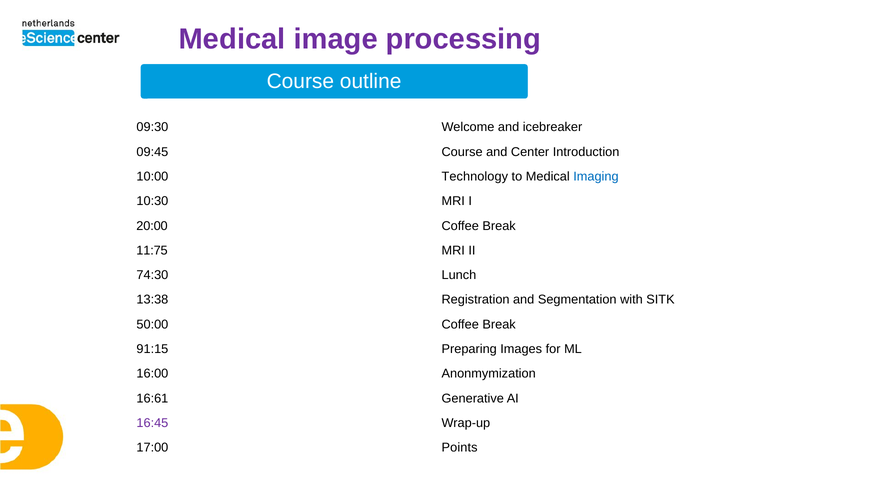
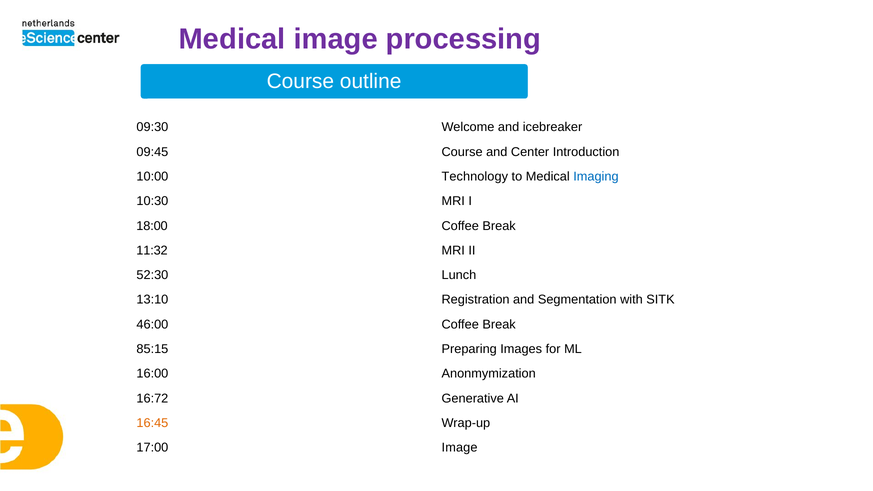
20:00: 20:00 -> 18:00
11:75: 11:75 -> 11:32
74:30: 74:30 -> 52:30
13:38: 13:38 -> 13:10
50:00: 50:00 -> 46:00
91:15: 91:15 -> 85:15
16:61: 16:61 -> 16:72
16:45 colour: purple -> orange
17:00 Points: Points -> Image
